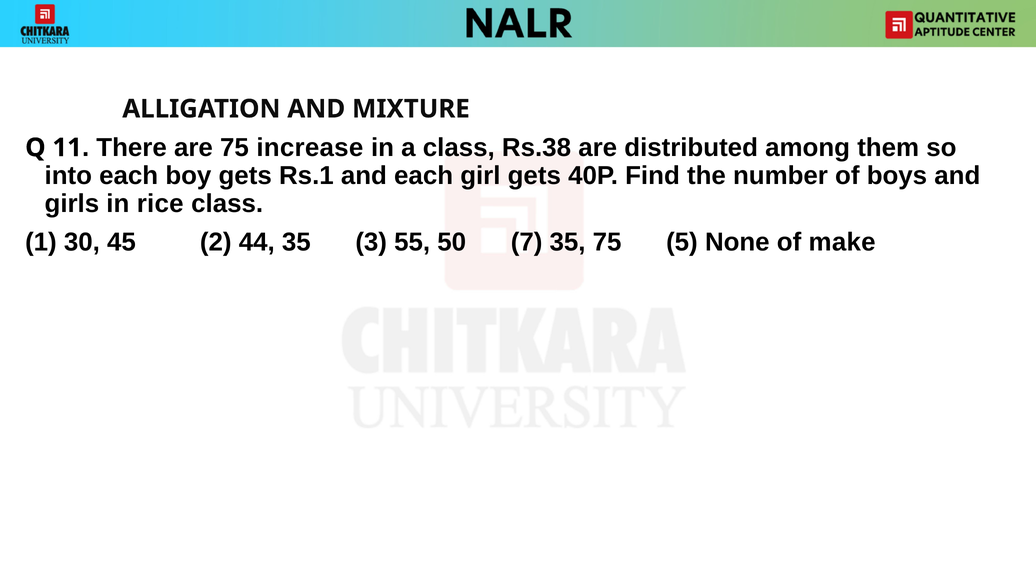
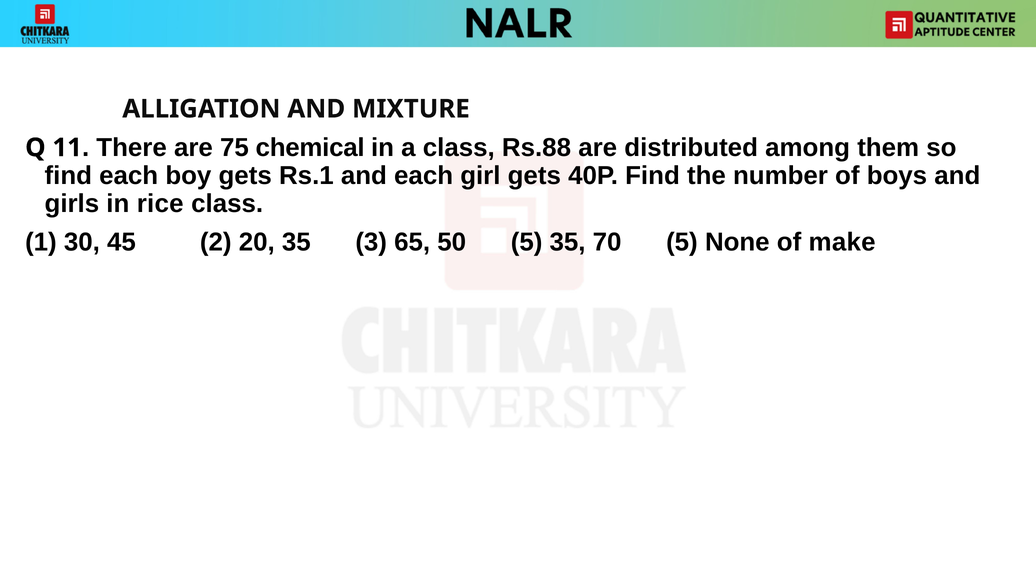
increase: increase -> chemical
Rs.38: Rs.38 -> Rs.88
into at (68, 176): into -> find
44: 44 -> 20
55: 55 -> 65
50 7: 7 -> 5
35 75: 75 -> 70
